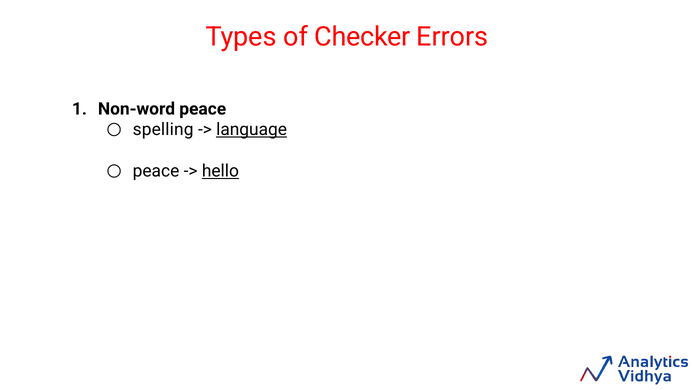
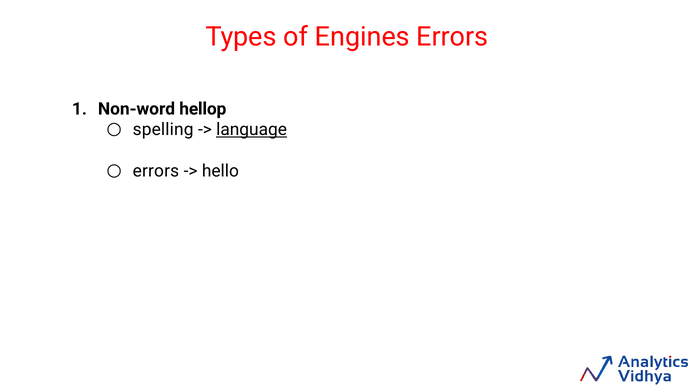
Checker: Checker -> Engines
Non-word peace: peace -> hellop
peace at (156, 171): peace -> errors
hello underline: present -> none
